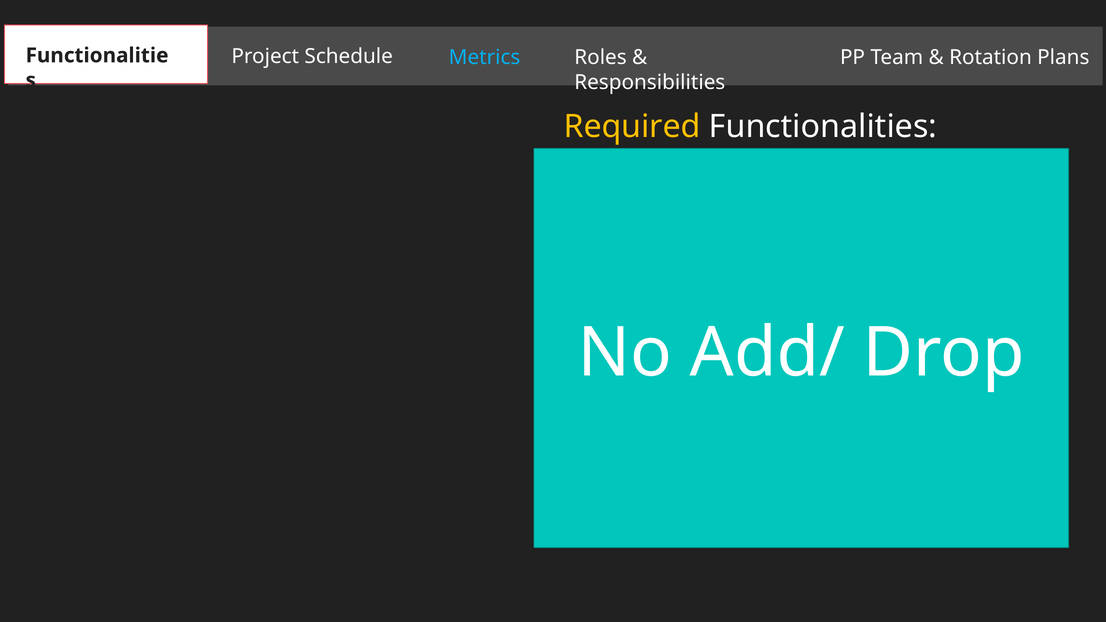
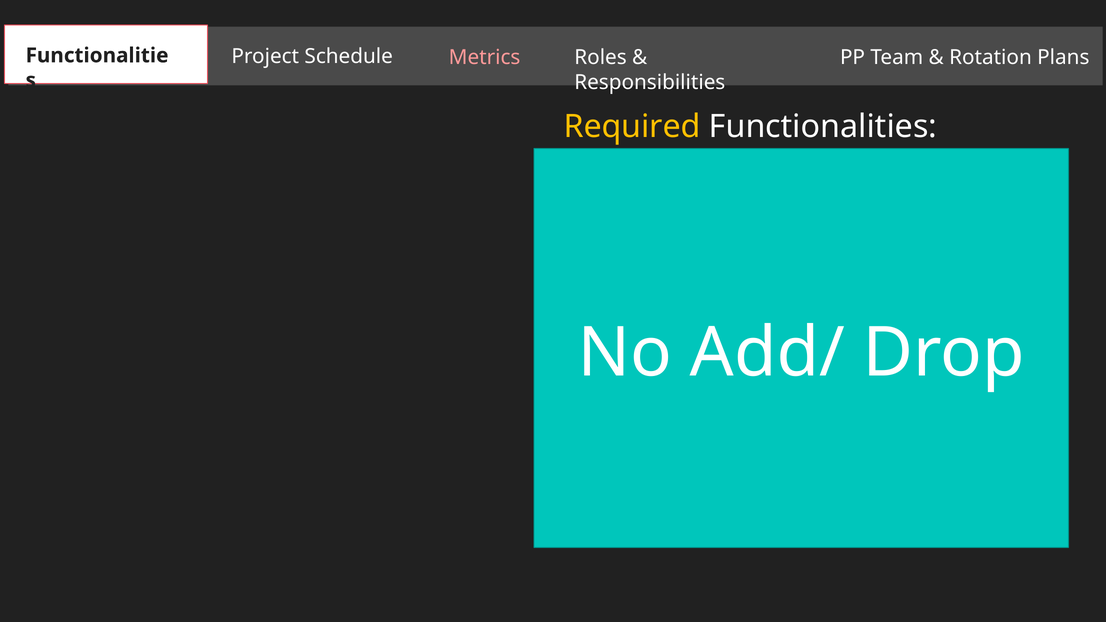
Metrics colour: light blue -> pink
